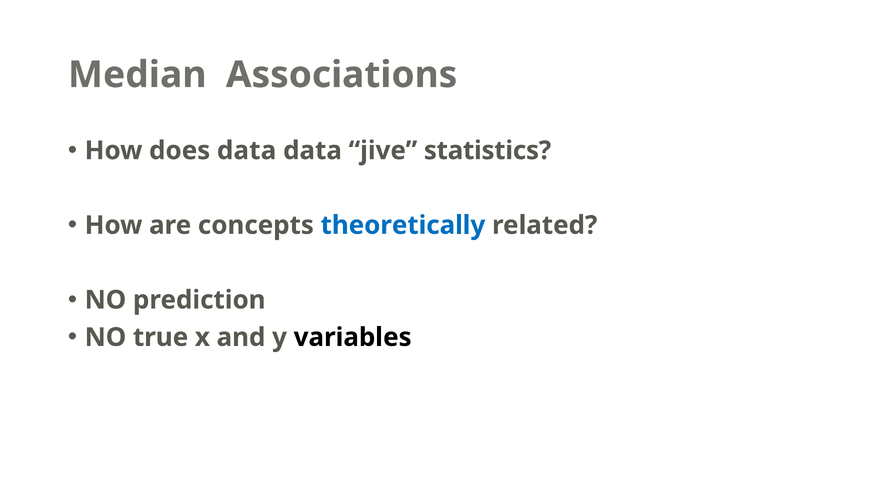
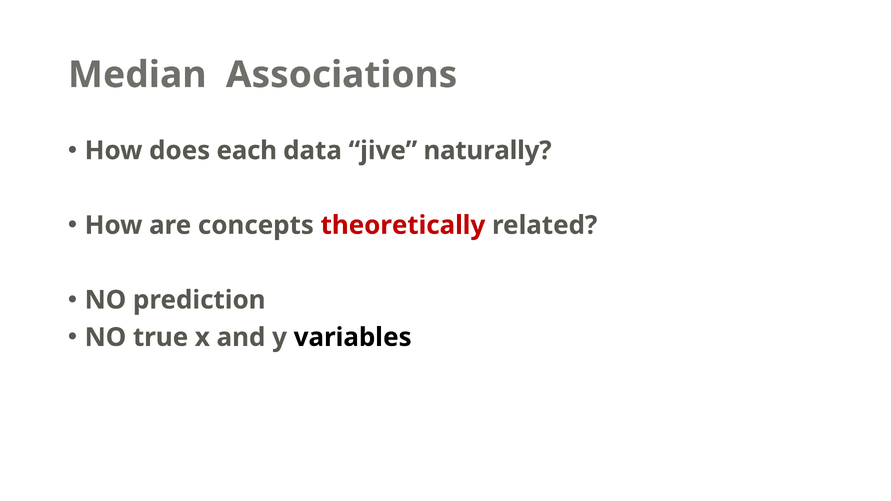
does data: data -> each
statistics: statistics -> naturally
theoretically colour: blue -> red
